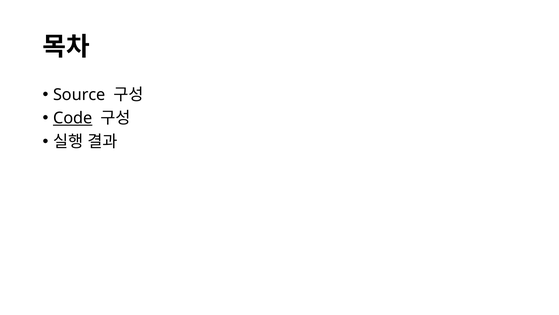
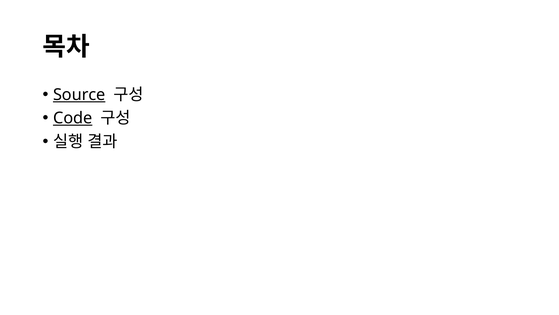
Source underline: none -> present
